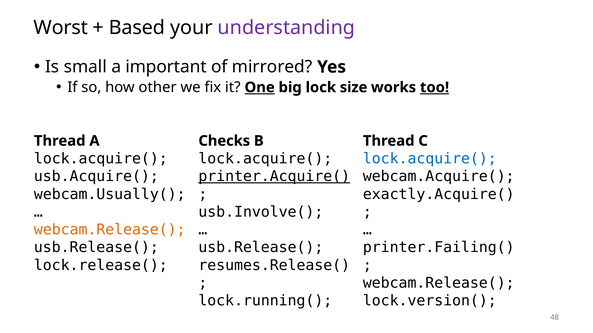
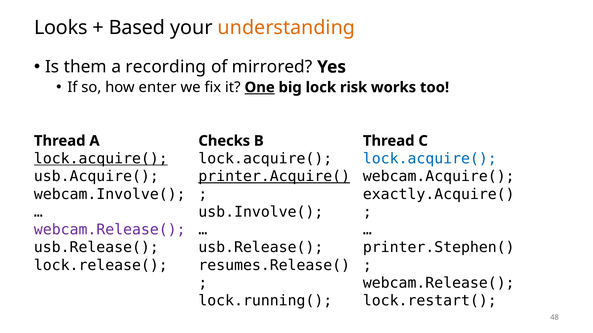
Worst: Worst -> Looks
understanding colour: purple -> orange
small: small -> them
important: important -> recording
other: other -> enter
size: size -> risk
too underline: present -> none
lock.acquire( at (101, 159) underline: none -> present
webcam.Usually(: webcam.Usually( -> webcam.Involve(
webcam.Release( at (110, 230) colour: orange -> purple
printer.Failing(: printer.Failing( -> printer.Stephen(
lock.version(: lock.version( -> lock.restart(
